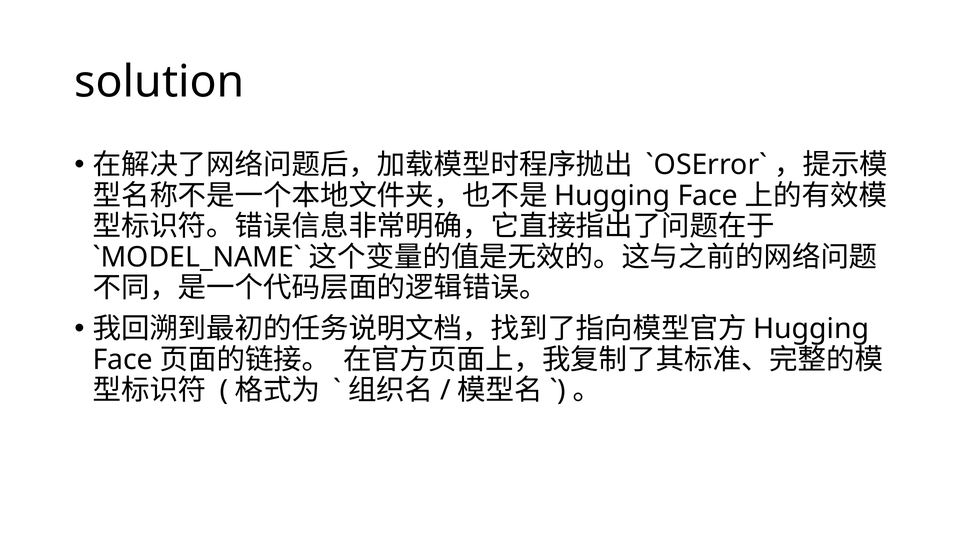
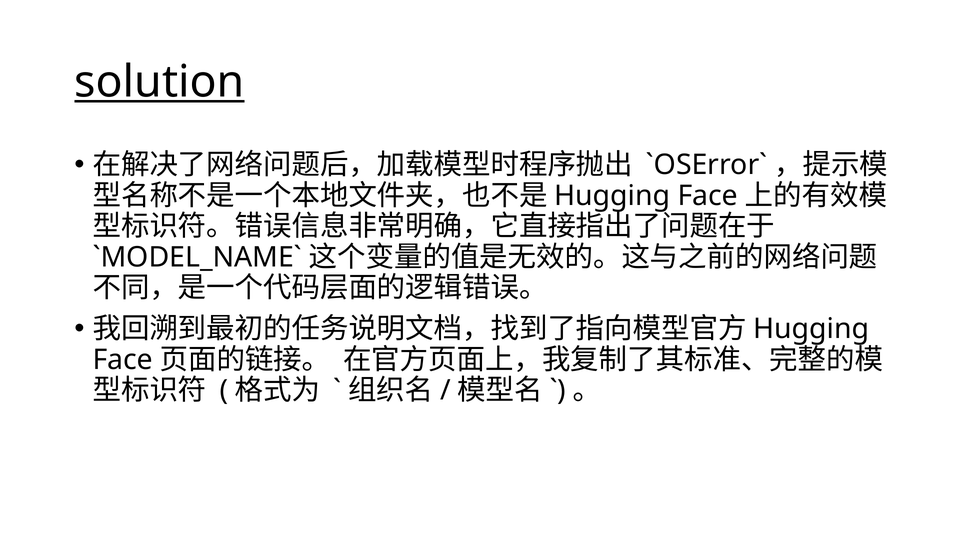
solution underline: none -> present
